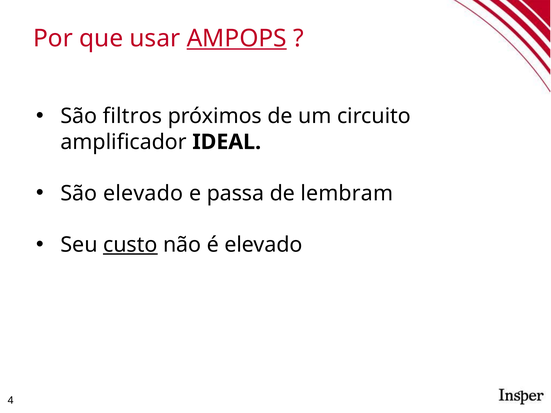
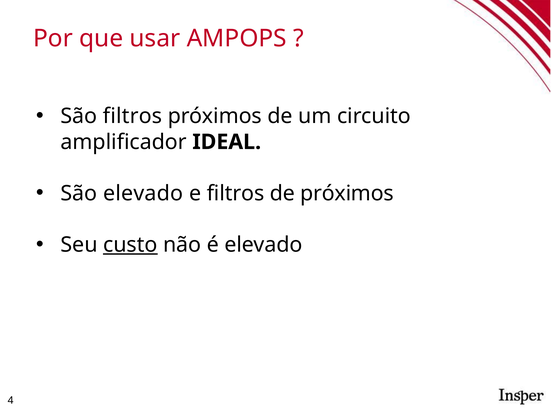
AMPOPS underline: present -> none
e passa: passa -> filtros
de lembram: lembram -> próximos
